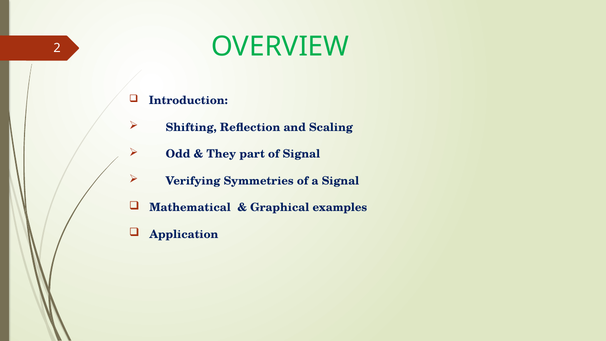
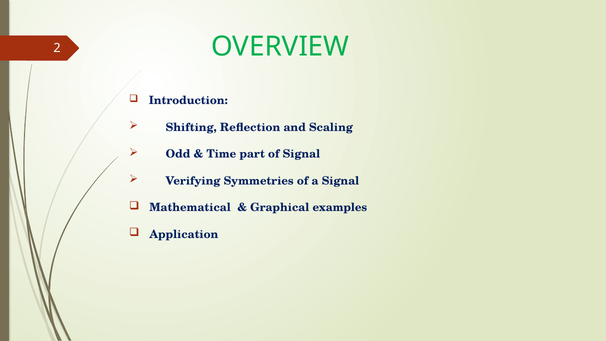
They: They -> Time
